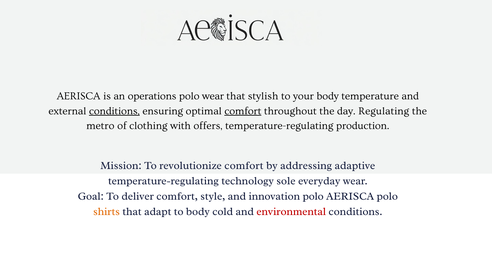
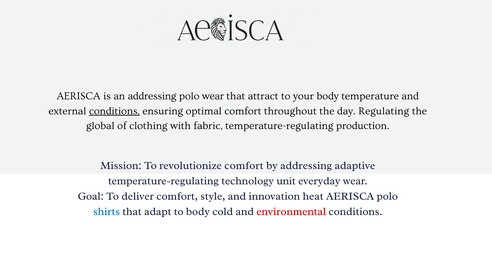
an operations: operations -> addressing
stylish: stylish -> attract
comfort at (243, 111) underline: present -> none
metro: metro -> global
offers: offers -> fabric
sole: sole -> unit
innovation polo: polo -> heat
shirts colour: orange -> blue
